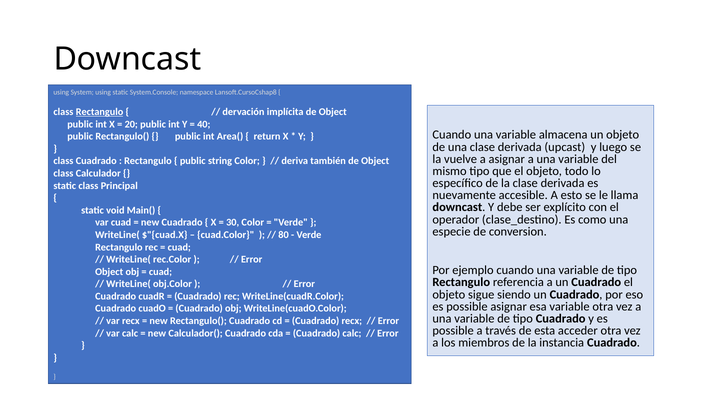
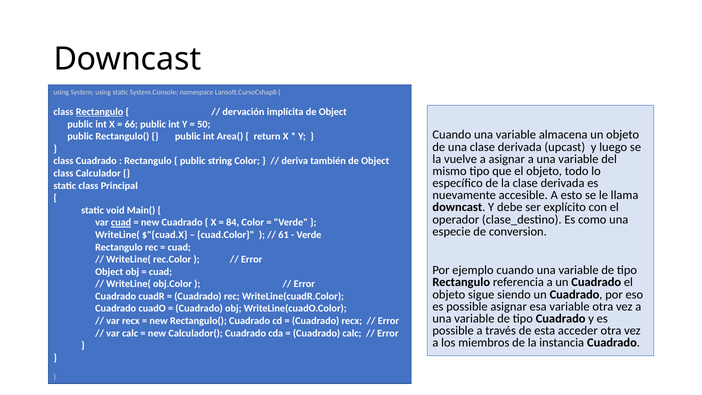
20: 20 -> 66
40: 40 -> 50
cuad at (121, 222) underline: none -> present
30: 30 -> 84
80: 80 -> 61
